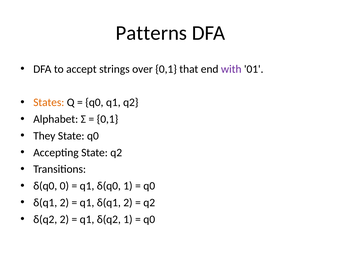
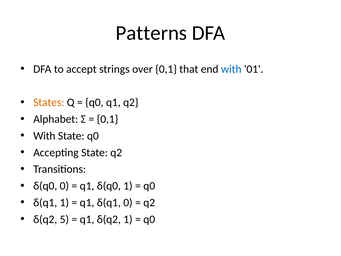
with at (231, 69) colour: purple -> blue
They at (44, 136): They -> With
2 at (64, 202): 2 -> 1
q1 δ(q1 2: 2 -> 0
δ(q2 2: 2 -> 5
